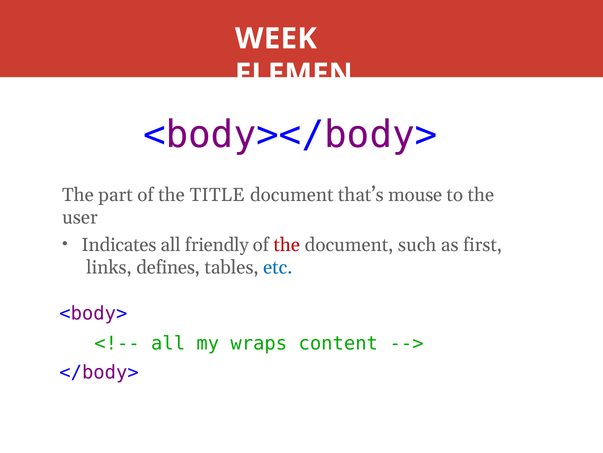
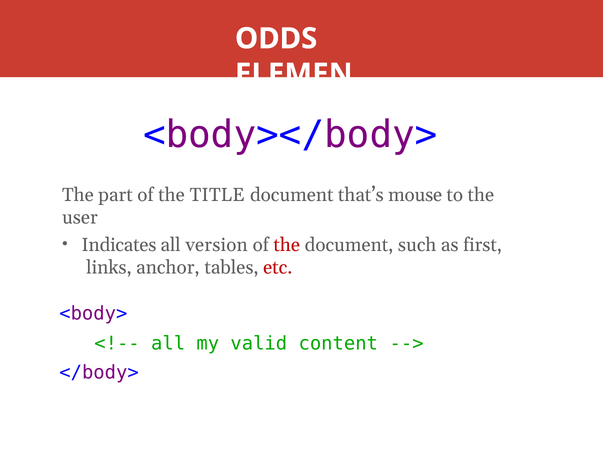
WEEK: WEEK -> ODDS
friendly: friendly -> version
defines: defines -> anchor
etc colour: blue -> red
wraps: wraps -> valid
